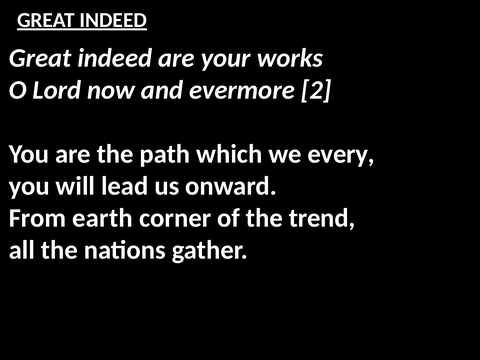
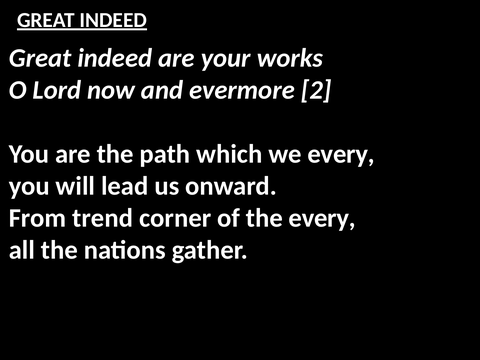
earth: earth -> trend
the trend: trend -> every
